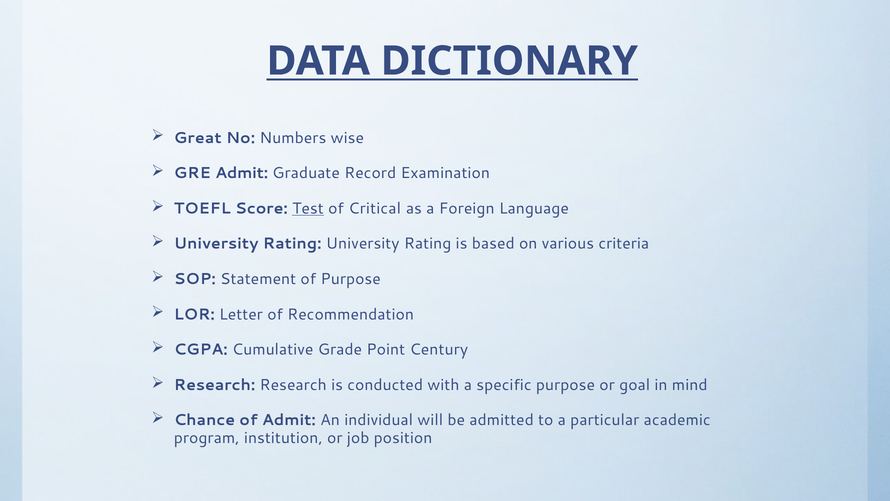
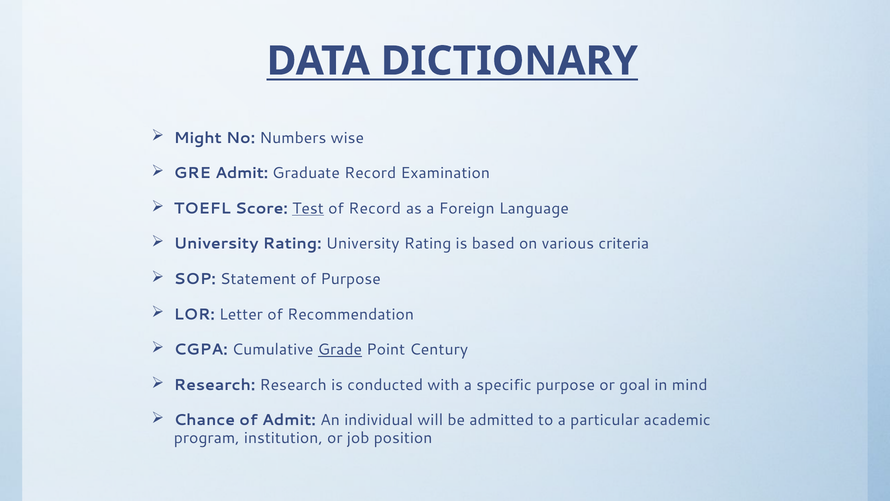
Great: Great -> Might
of Critical: Critical -> Record
Grade underline: none -> present
